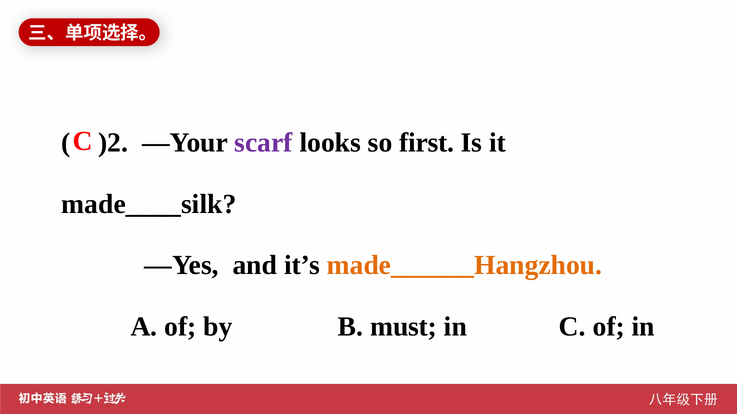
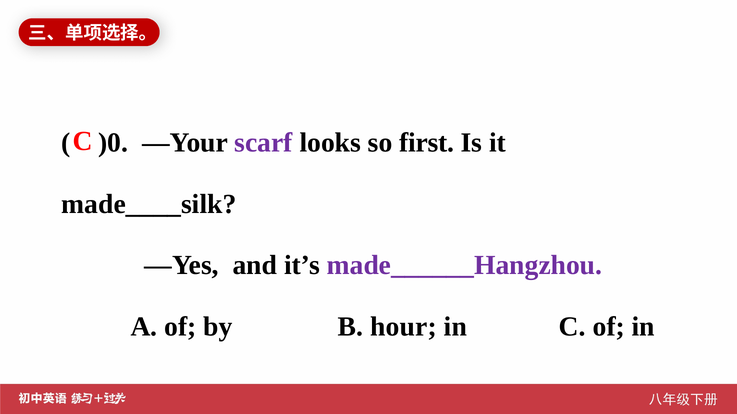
)2: )2 -> )0
made______Hangzhou colour: orange -> purple
must: must -> hour
